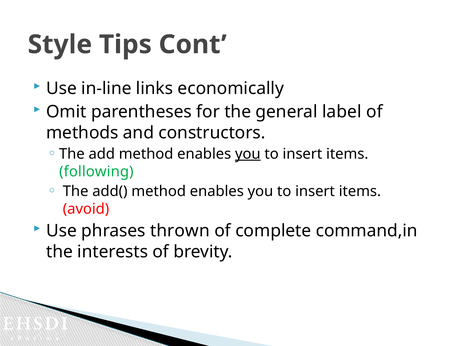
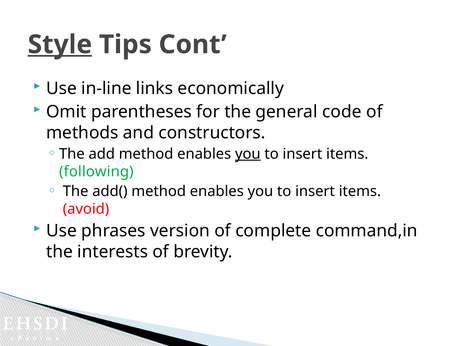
Style underline: none -> present
label: label -> code
thrown: thrown -> version
